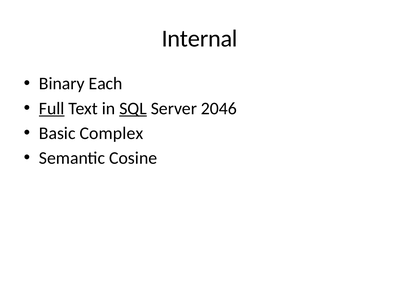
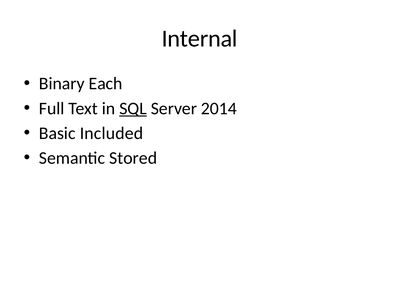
Full underline: present -> none
2046: 2046 -> 2014
Complex: Complex -> Included
Cosine: Cosine -> Stored
